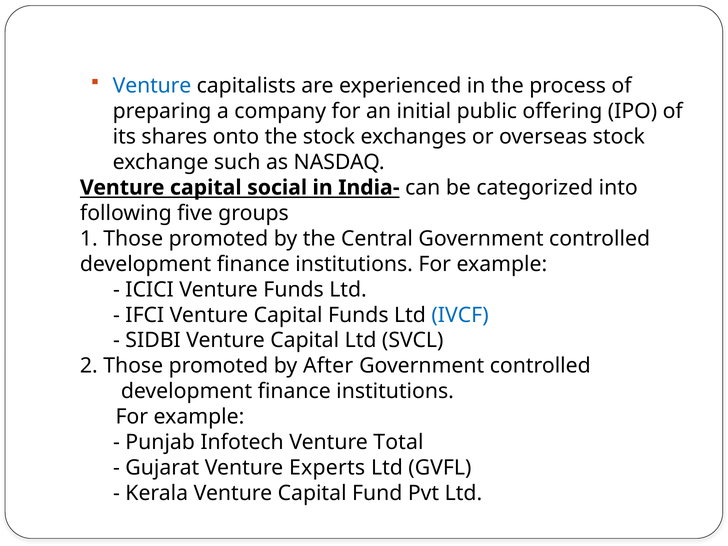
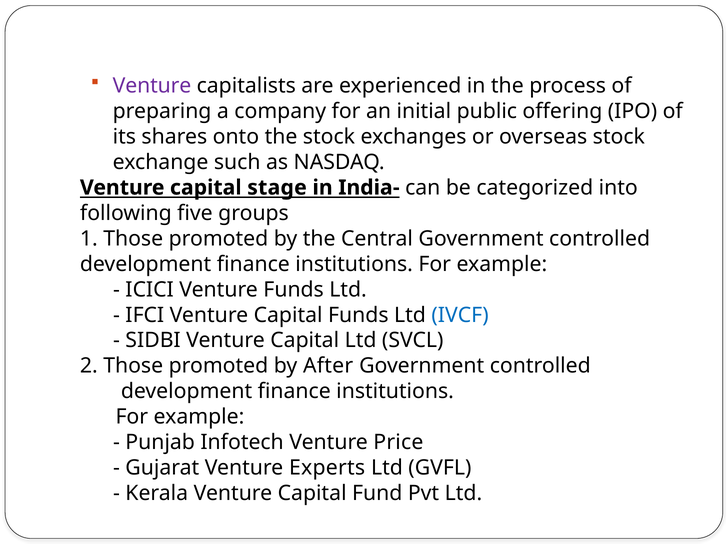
Venture at (152, 86) colour: blue -> purple
social: social -> stage
Total: Total -> Price
